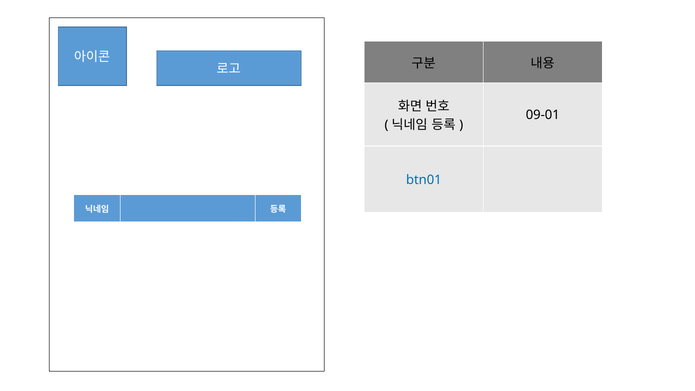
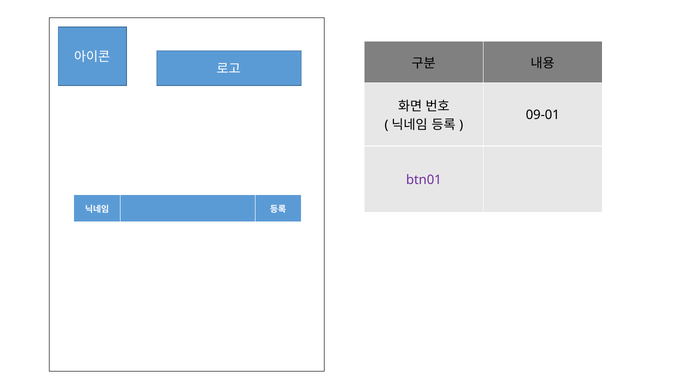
btn01 colour: blue -> purple
